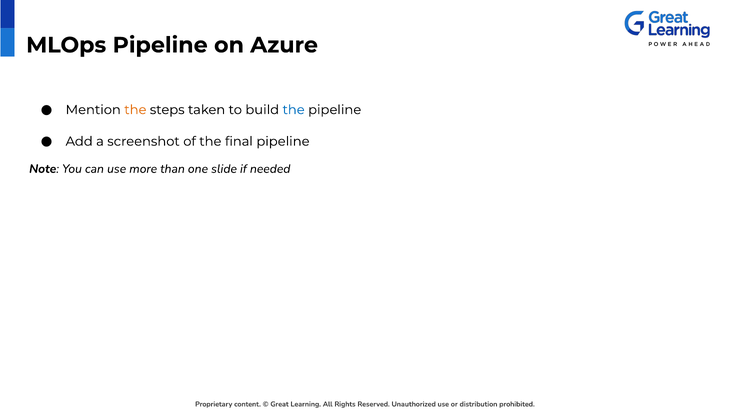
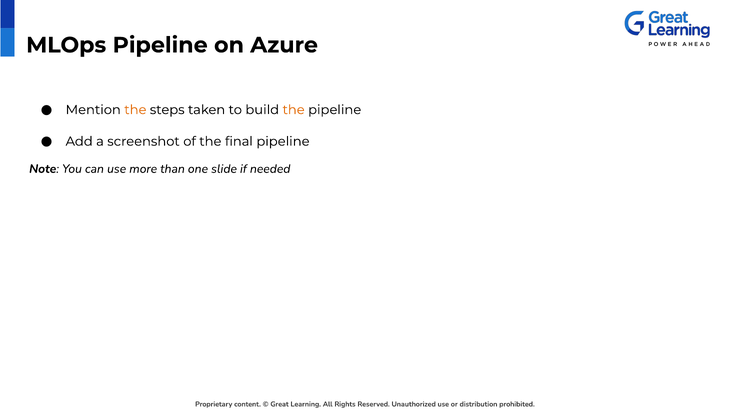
the at (294, 110) colour: blue -> orange
